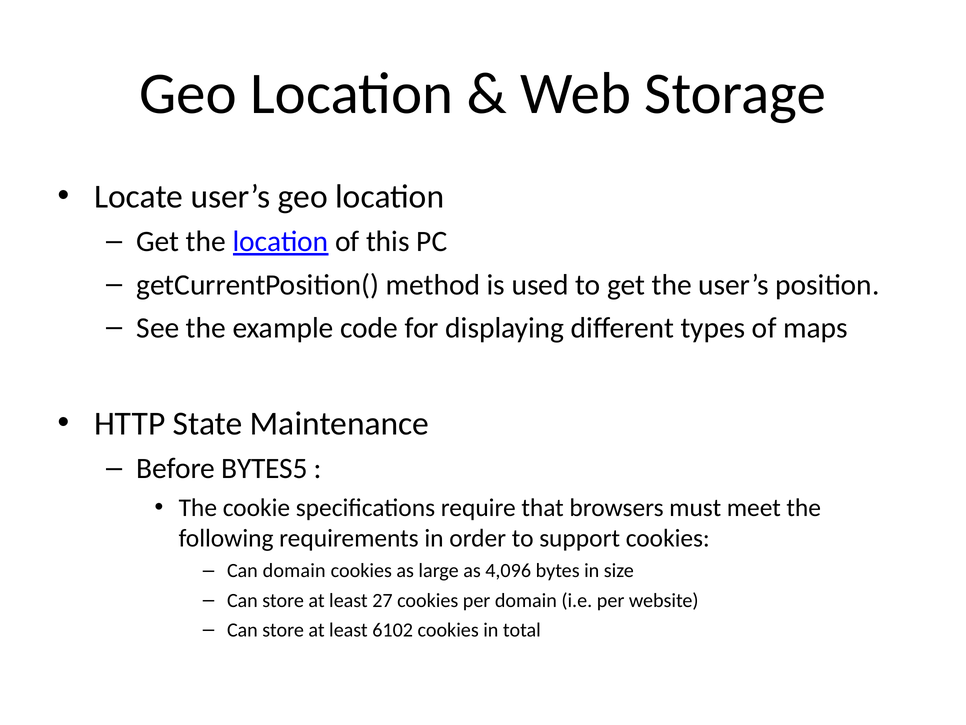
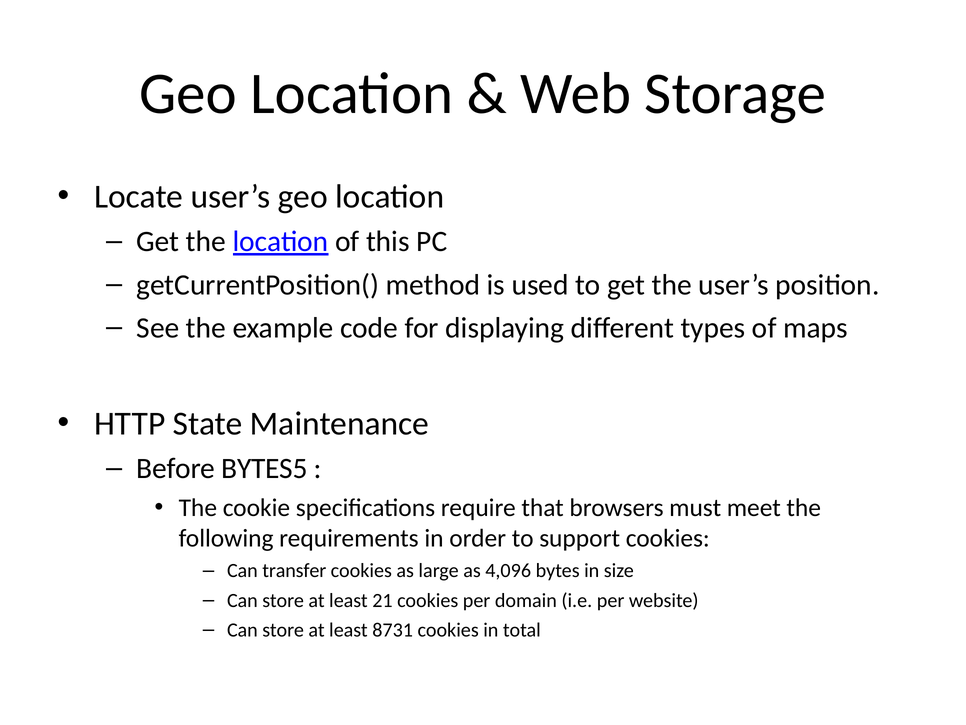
Can domain: domain -> transfer
27: 27 -> 21
6102: 6102 -> 8731
